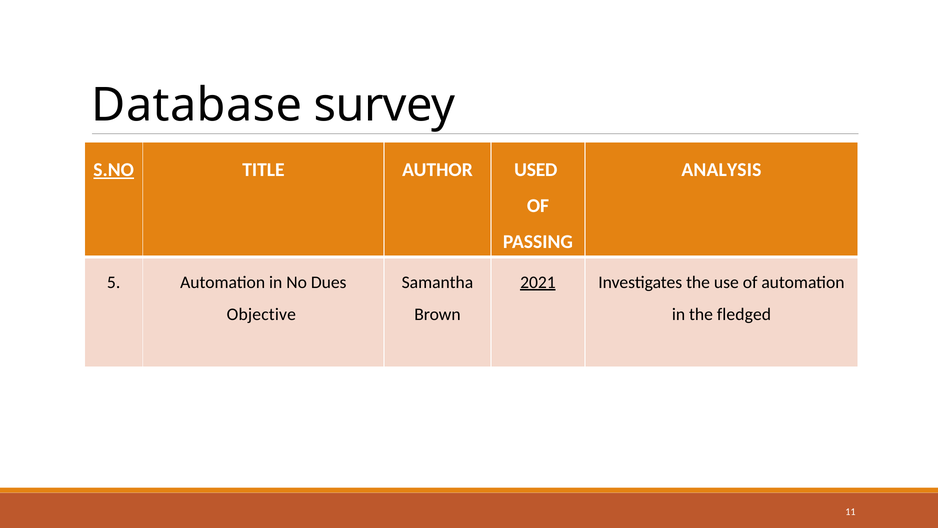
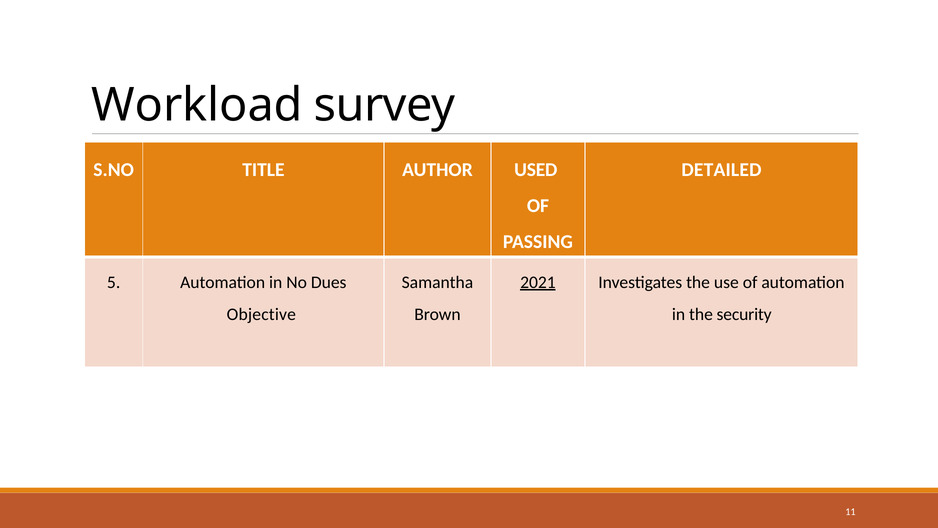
Database: Database -> Workload
S.NO underline: present -> none
ANALYSIS: ANALYSIS -> DETAILED
fledged: fledged -> security
